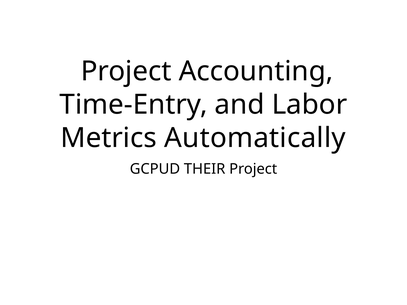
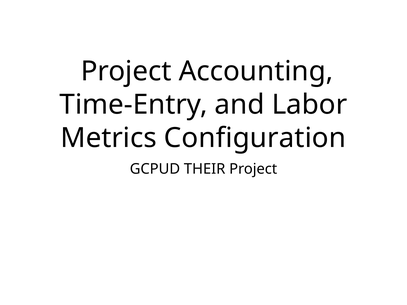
Automatically: Automatically -> Configuration
